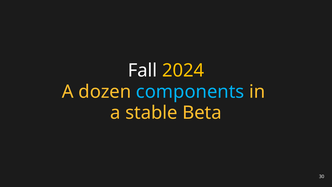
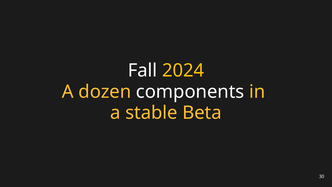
components colour: light blue -> white
